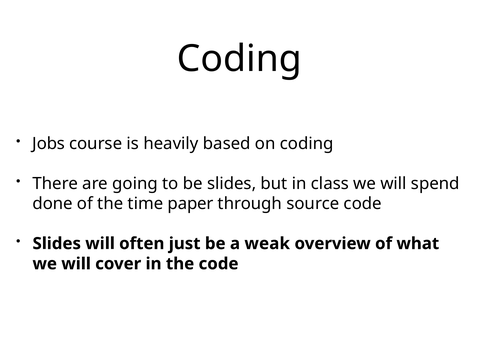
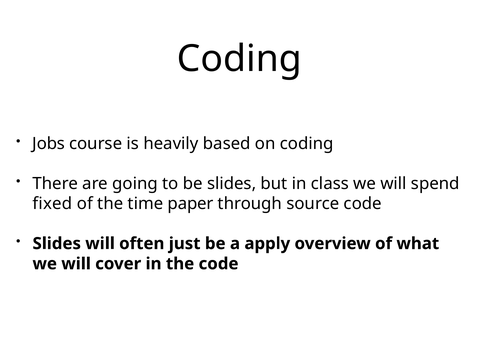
done: done -> fixed
weak: weak -> apply
